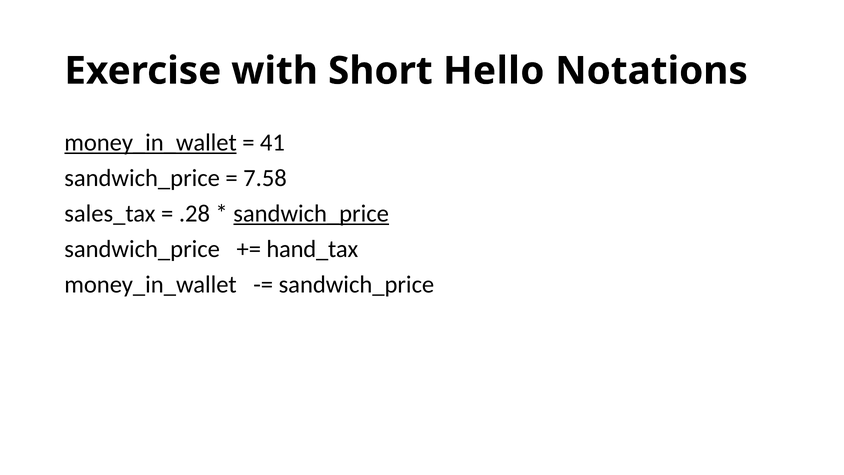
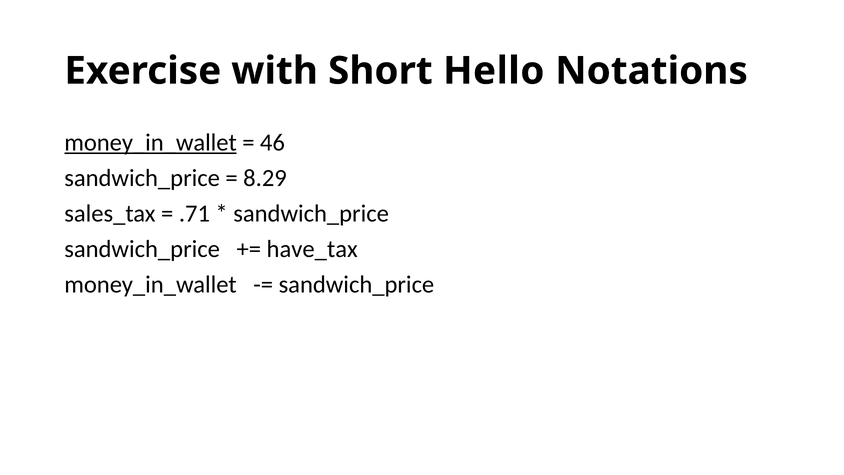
41: 41 -> 46
7.58: 7.58 -> 8.29
.28: .28 -> .71
sandwich_price at (311, 213) underline: present -> none
hand_tax: hand_tax -> have_tax
